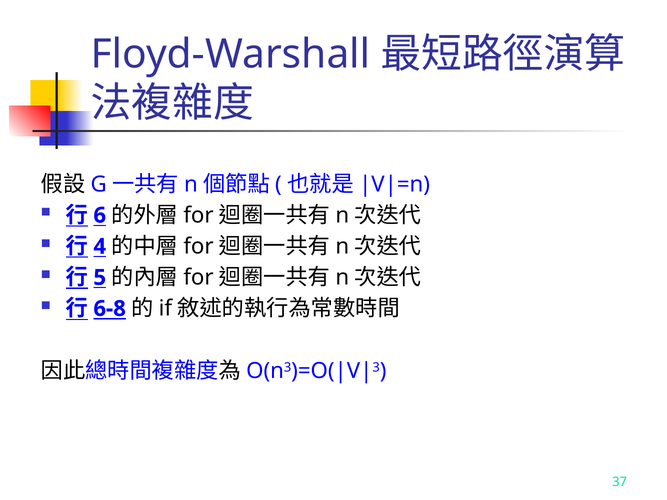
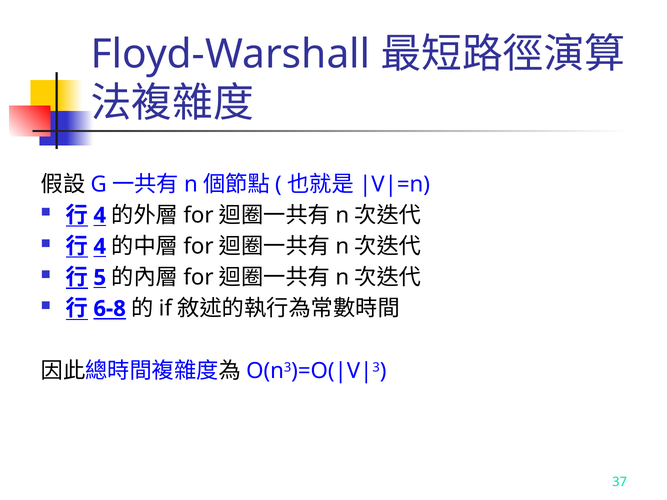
6 at (100, 215): 6 -> 4
